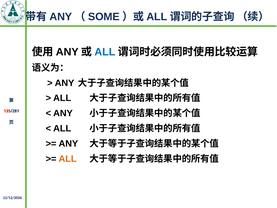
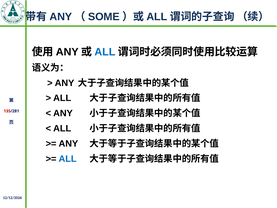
ALL at (68, 159) colour: orange -> blue
